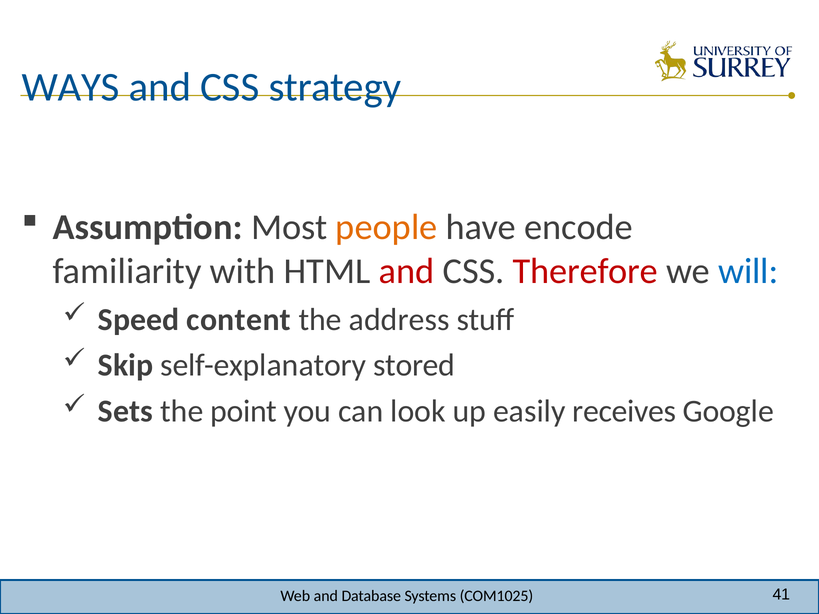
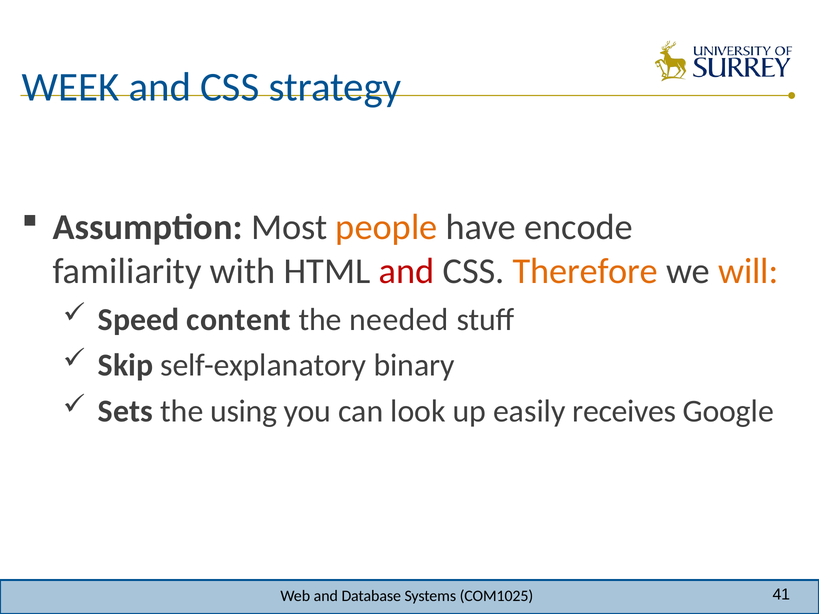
WAYS: WAYS -> WEEK
Therefore colour: red -> orange
will colour: blue -> orange
address: address -> needed
stored: stored -> binary
point: point -> using
